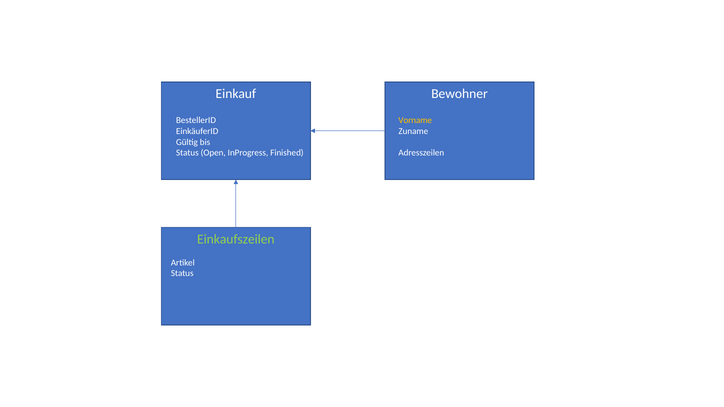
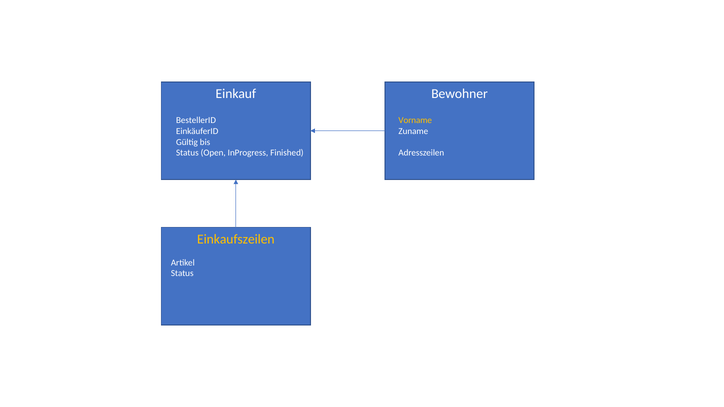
Einkaufszeilen colour: light green -> yellow
